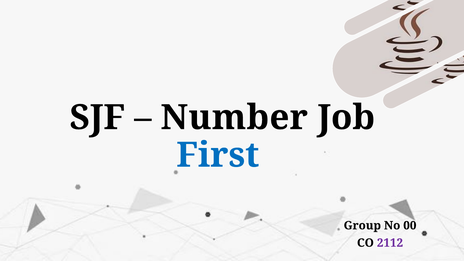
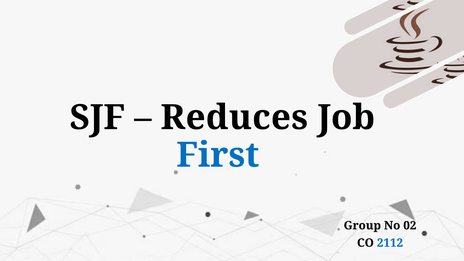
Number: Number -> Reduces
00: 00 -> 02
2112 colour: purple -> blue
